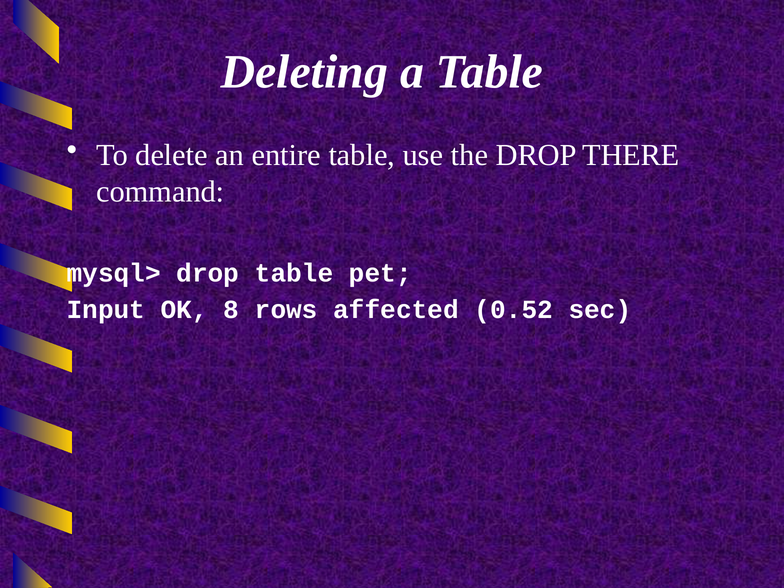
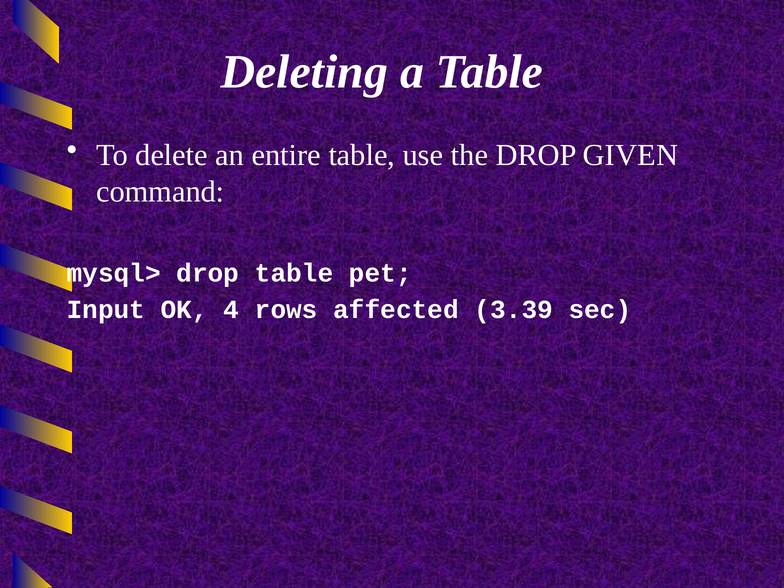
THERE: THERE -> GIVEN
8: 8 -> 4
0.52: 0.52 -> 3.39
